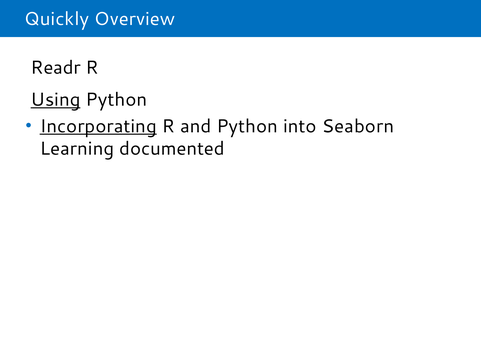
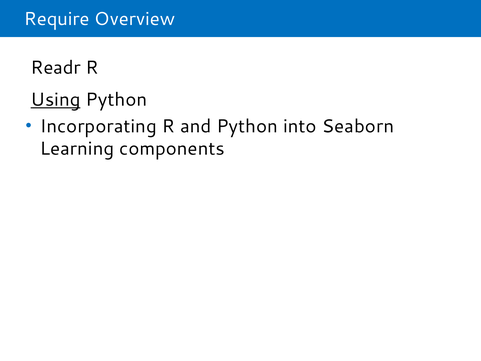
Quickly: Quickly -> Require
Incorporating underline: present -> none
documented: documented -> components
